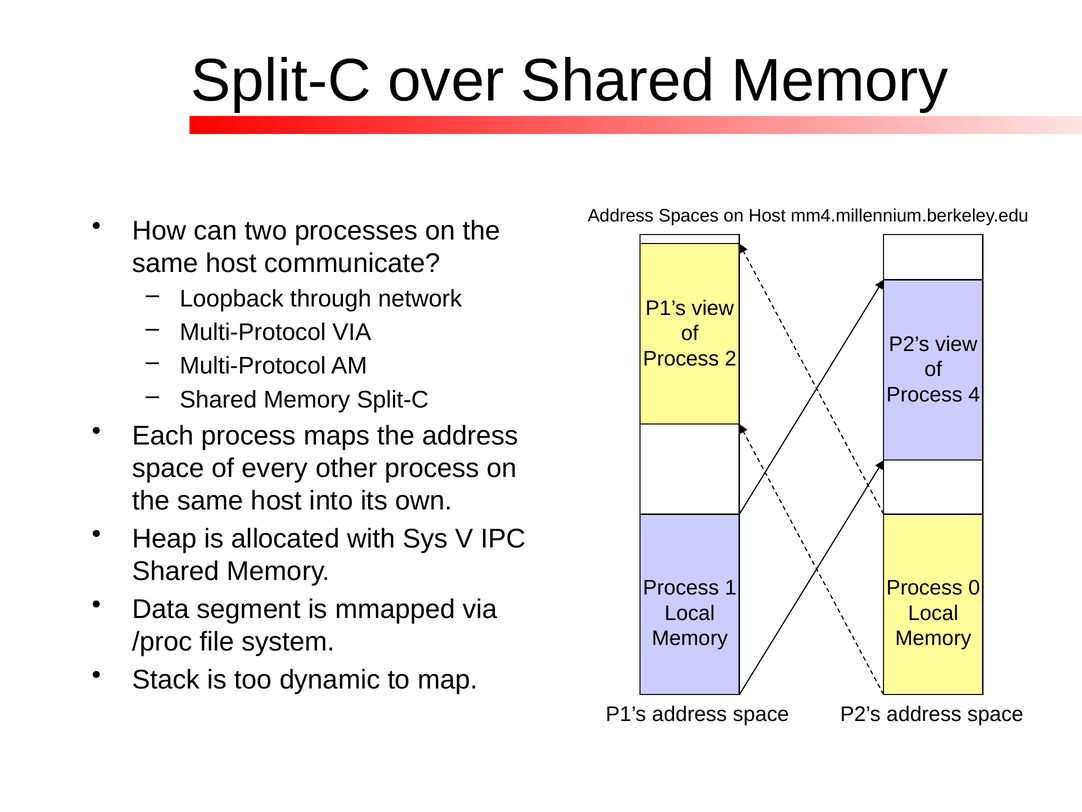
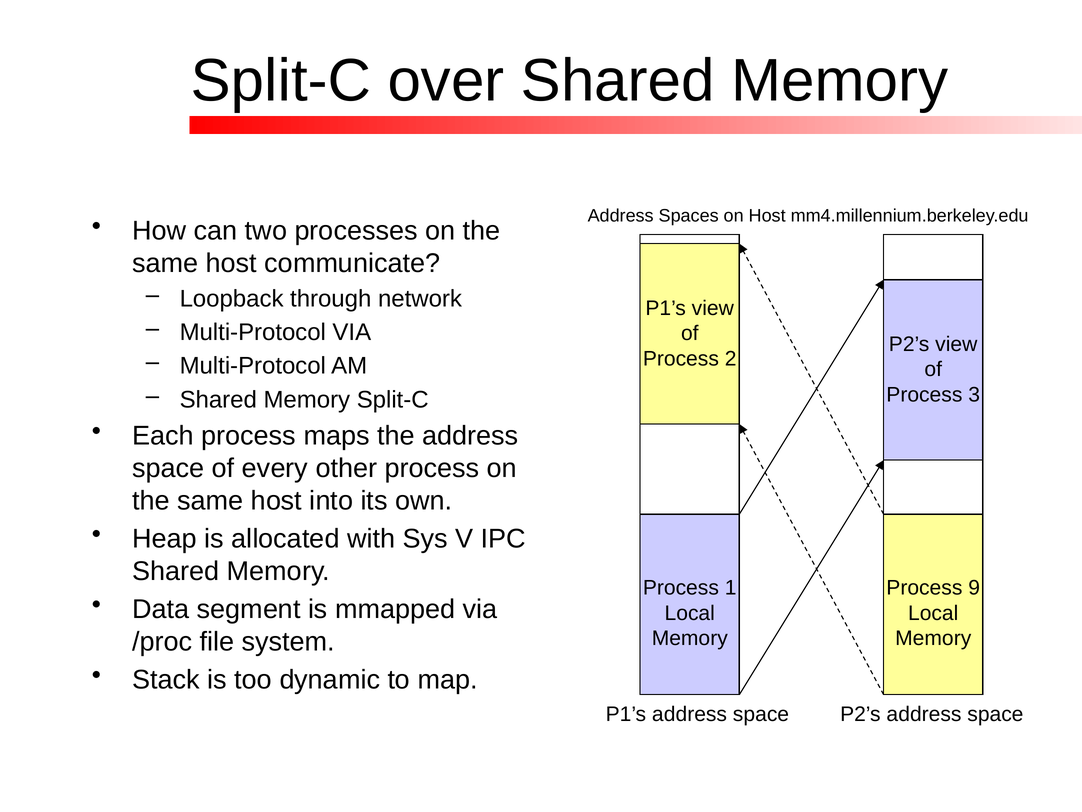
4: 4 -> 3
0: 0 -> 9
